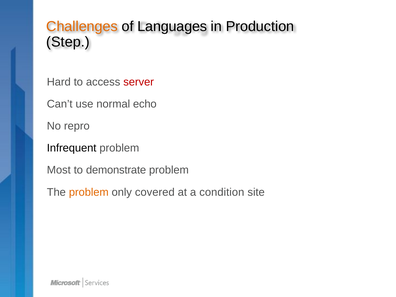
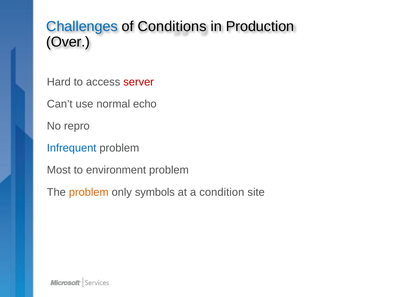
Challenges colour: orange -> blue
Languages: Languages -> Conditions
Step: Step -> Over
Infrequent colour: black -> blue
demonstrate: demonstrate -> environment
covered: covered -> symbols
